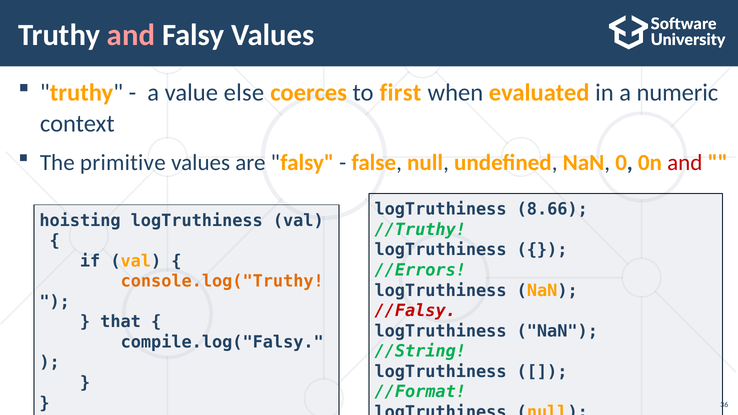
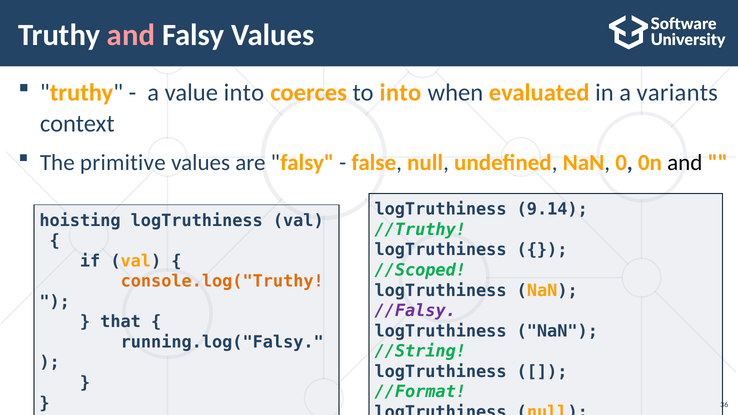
value else: else -> into
to first: first -> into
numeric: numeric -> variants
and at (685, 163) colour: red -> black
8.66: 8.66 -> 9.14
//Errors: //Errors -> //Scoped
//Falsy at (415, 311) colour: red -> purple
compile.log("Falsy: compile.log("Falsy -> running.log("Falsy
